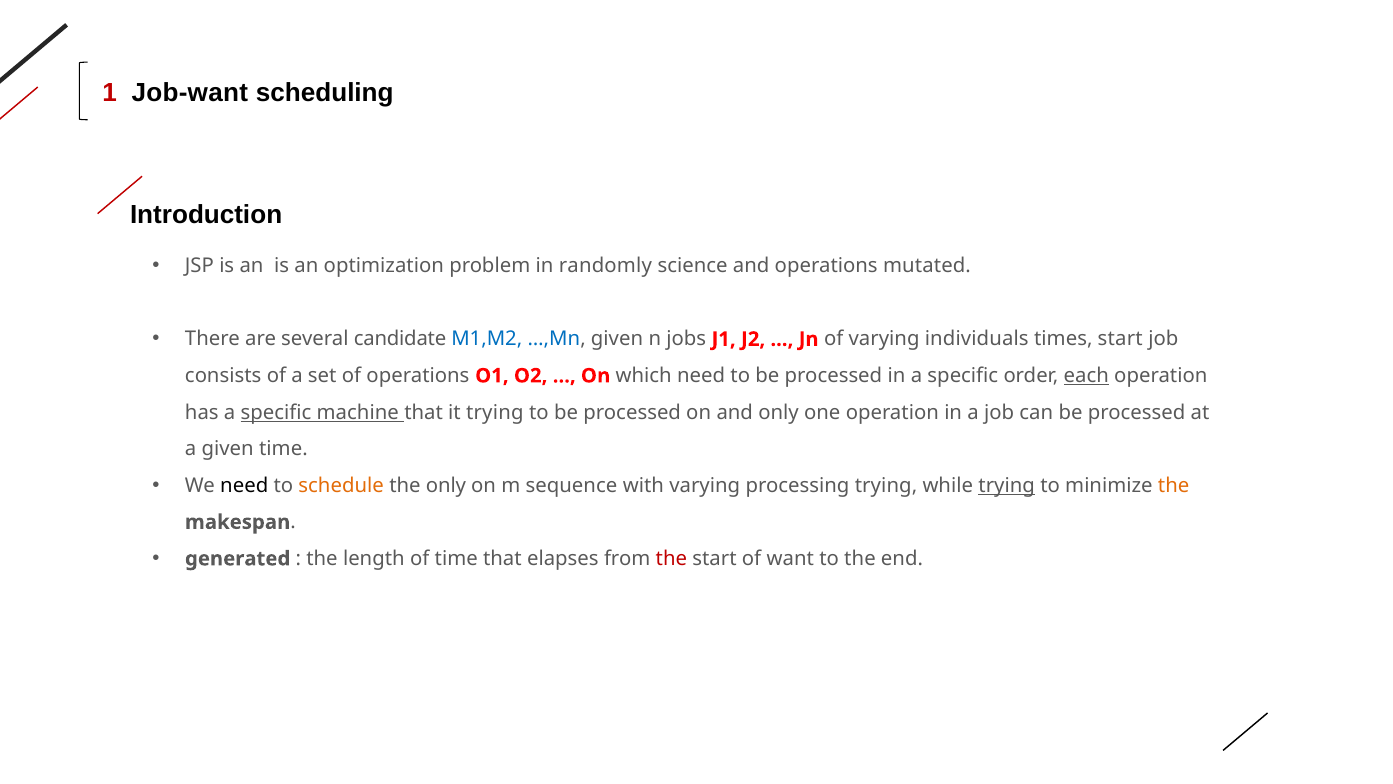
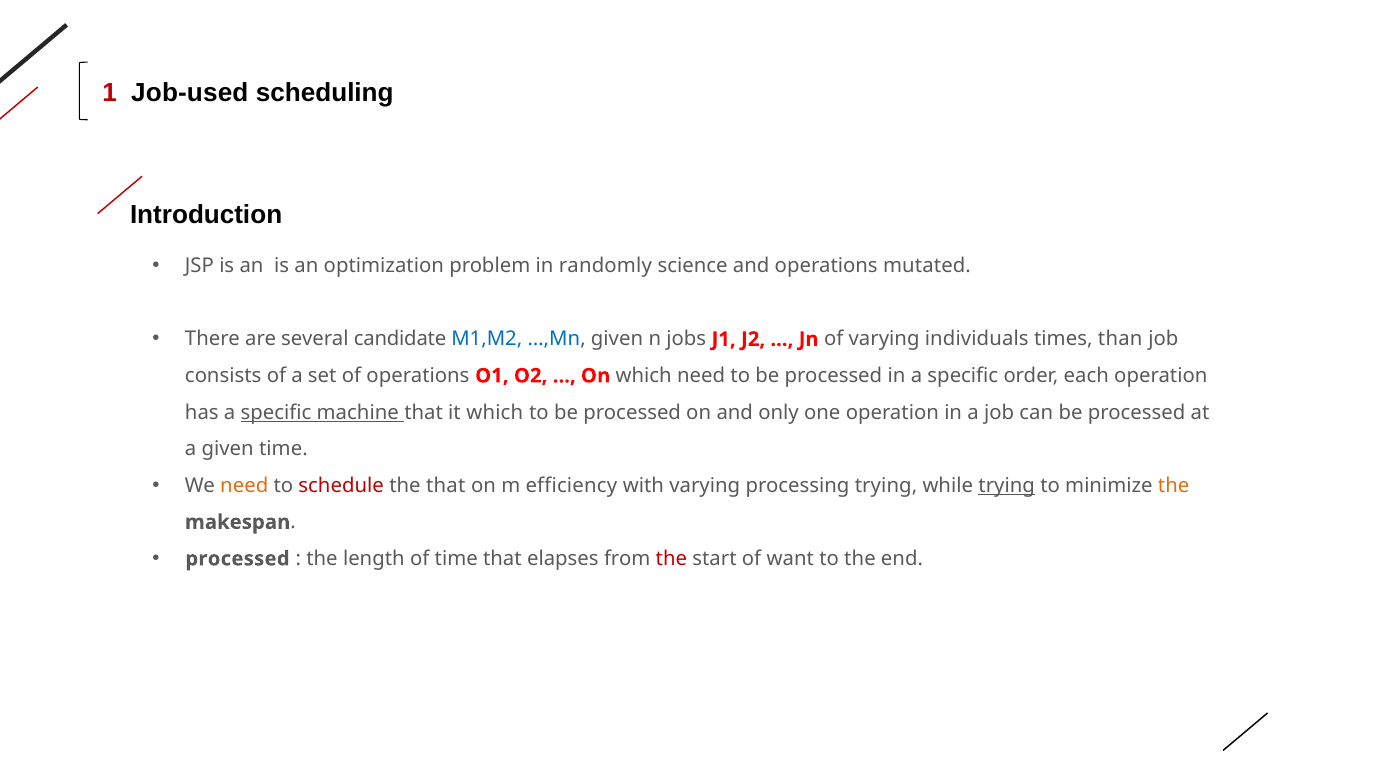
Job-want: Job-want -> Job-used
times start: start -> than
each underline: present -> none
it trying: trying -> which
need at (244, 485) colour: black -> orange
schedule colour: orange -> red
the only: only -> that
sequence: sequence -> efficiency
generated at (238, 558): generated -> processed
